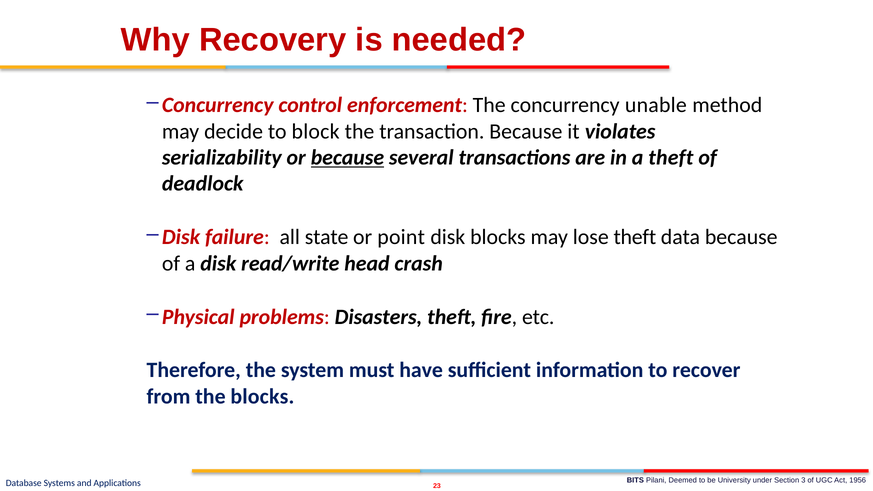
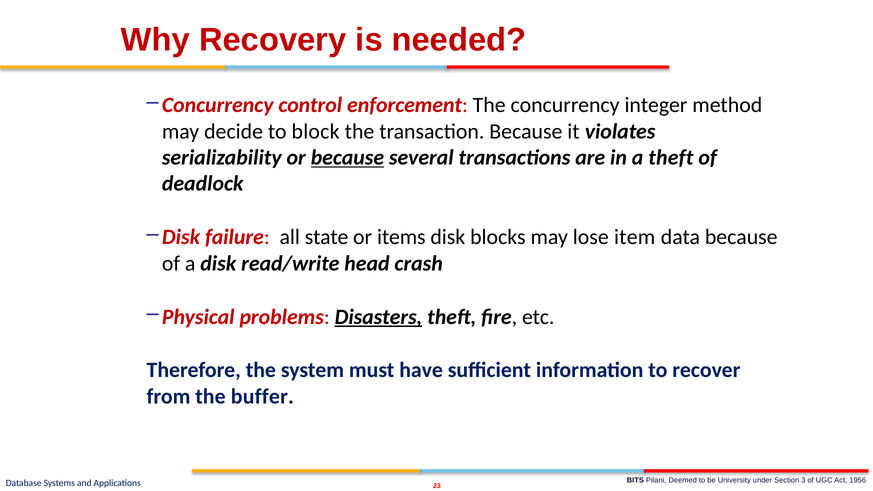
unable: unable -> integer
point: point -> items
lose theft: theft -> item
Disasters underline: none -> present
the blocks: blocks -> buffer
